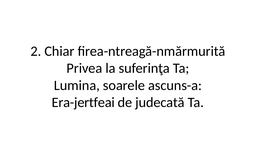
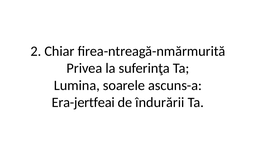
judecată: judecată -> îndurării
